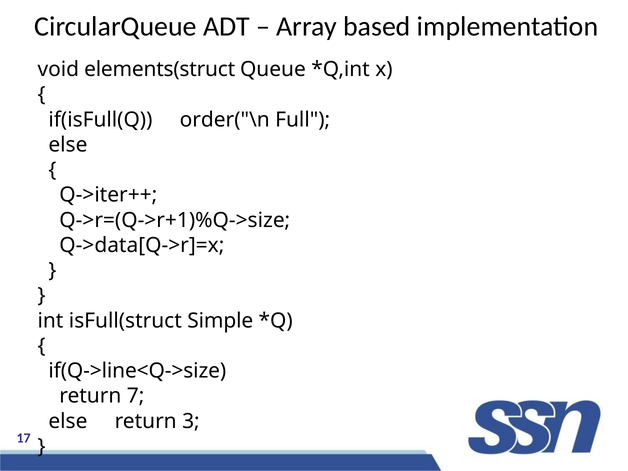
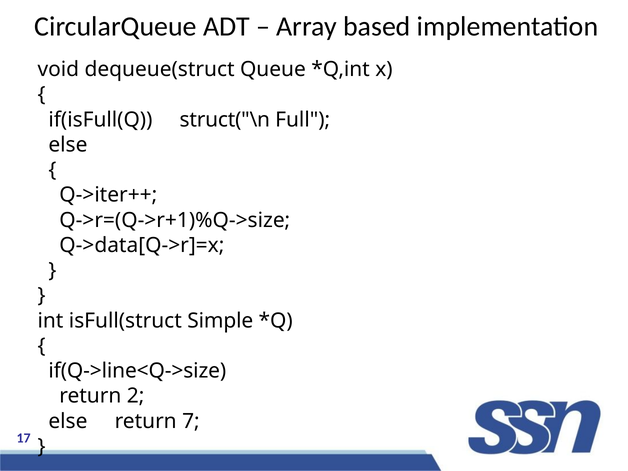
elements(struct: elements(struct -> dequeue(struct
order("\n: order("\n -> struct("\n
7: 7 -> 2
3: 3 -> 7
